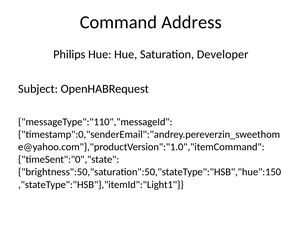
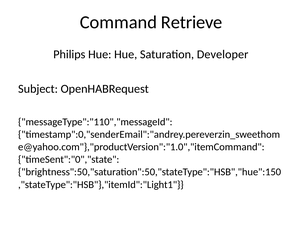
Address: Address -> Retrieve
